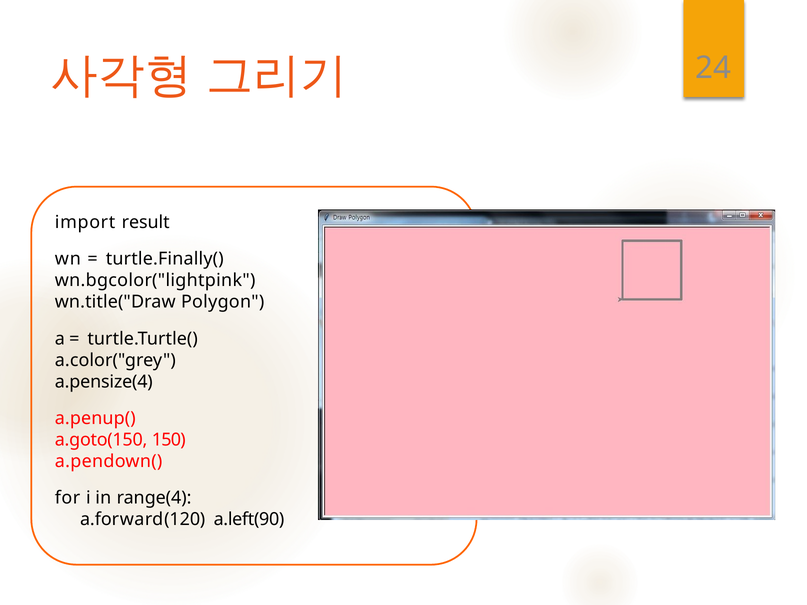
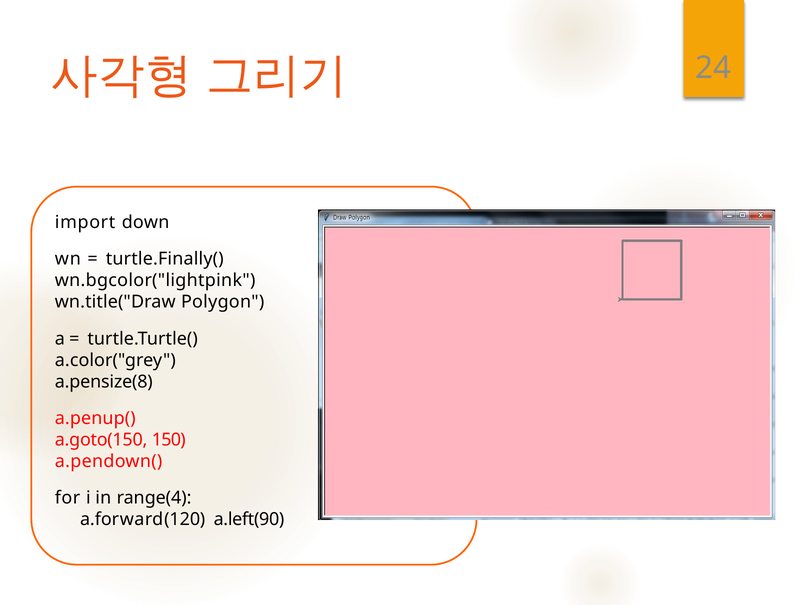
result: result -> down
a.pensize(4: a.pensize(4 -> a.pensize(8
